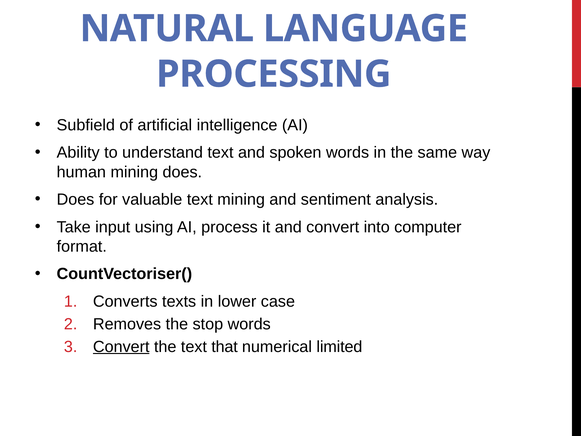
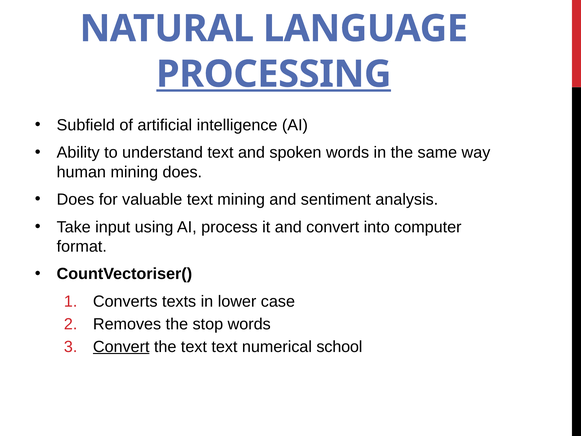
PROCESSING underline: none -> present
text that: that -> text
limited: limited -> school
